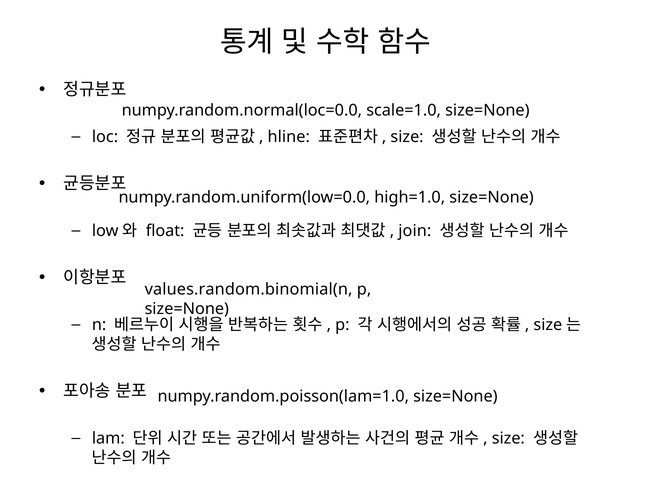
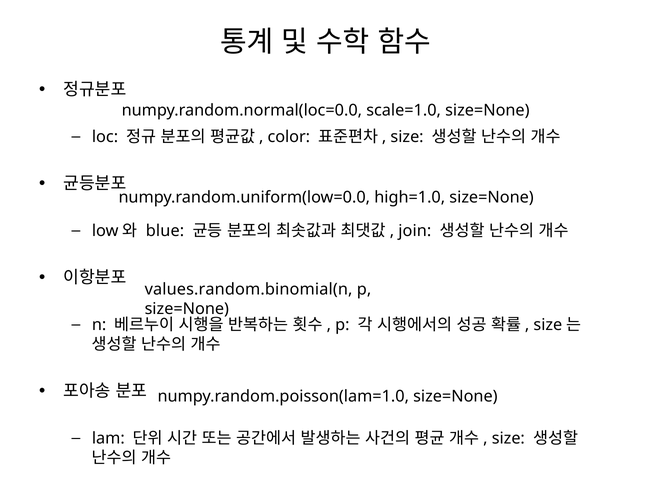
hline: hline -> color
float: float -> blue
